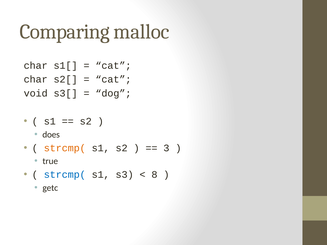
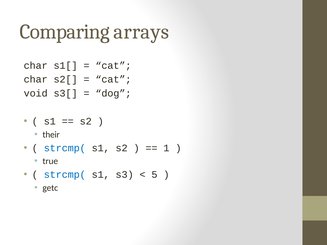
malloc: malloc -> arrays
does: does -> their
strcmp( at (65, 148) colour: orange -> blue
3: 3 -> 1
8: 8 -> 5
